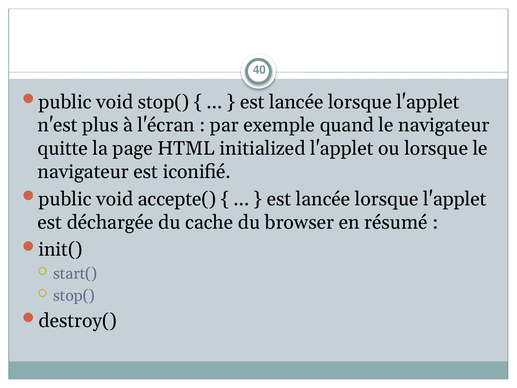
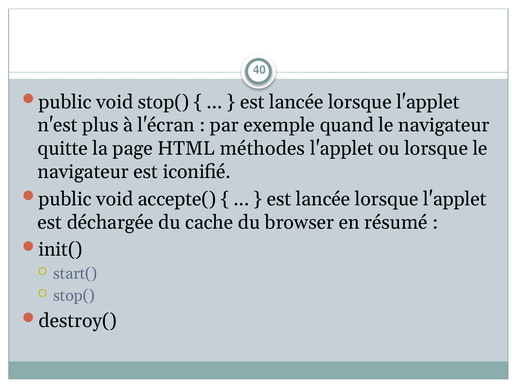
initialized: initialized -> méthodes
